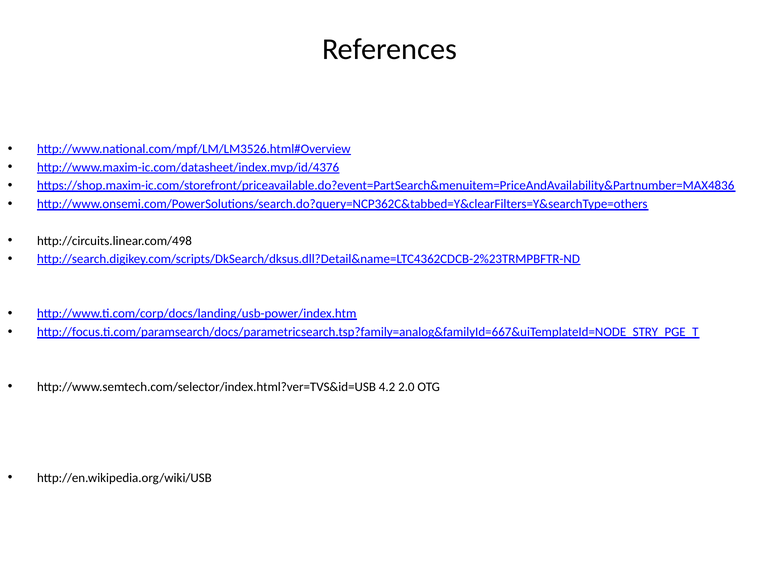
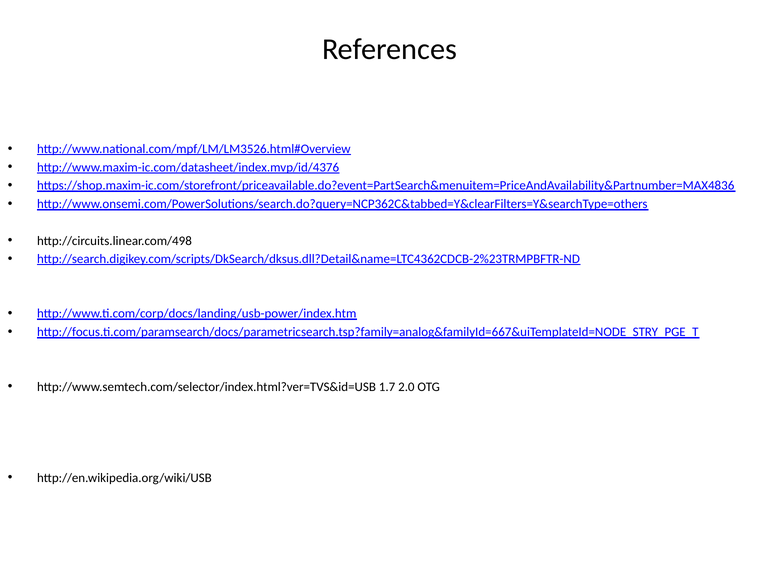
4.2: 4.2 -> 1.7
